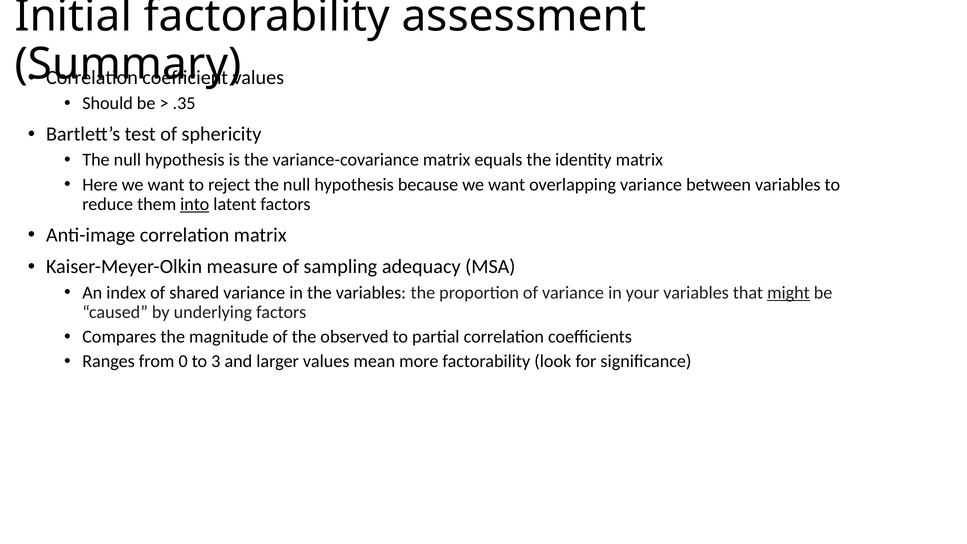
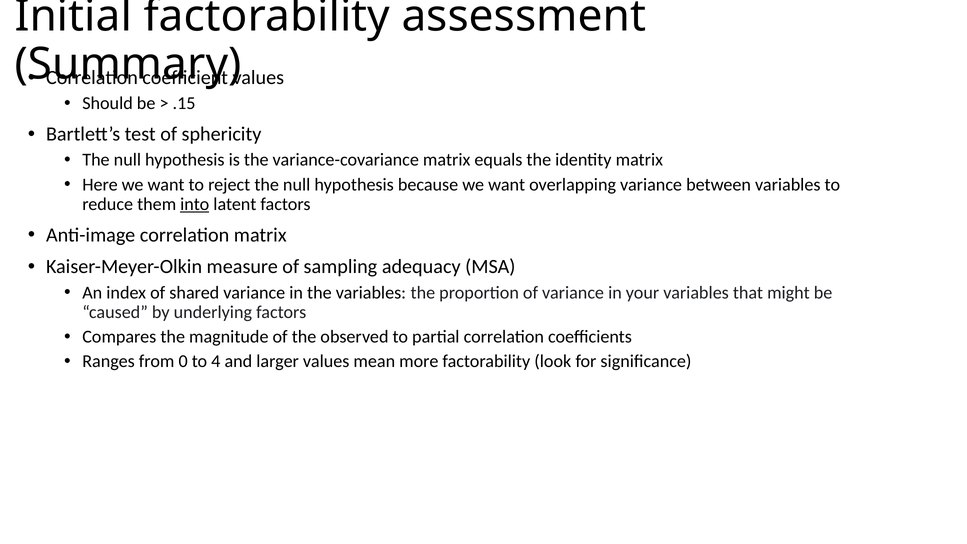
.35: .35 -> .15
might underline: present -> none
3: 3 -> 4
